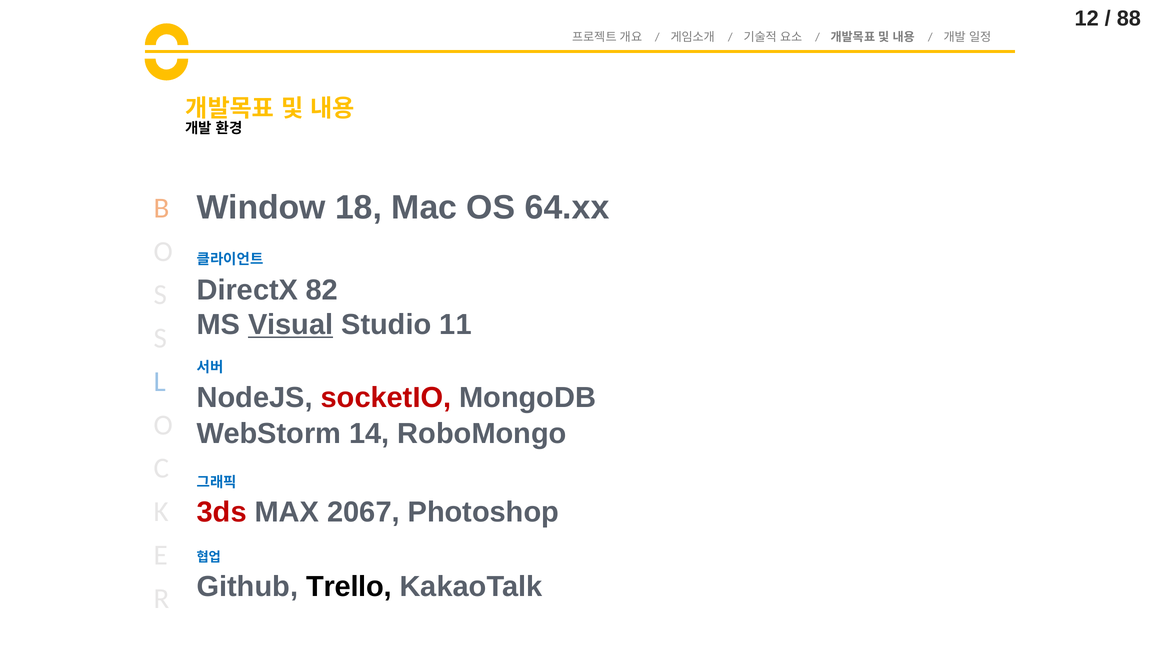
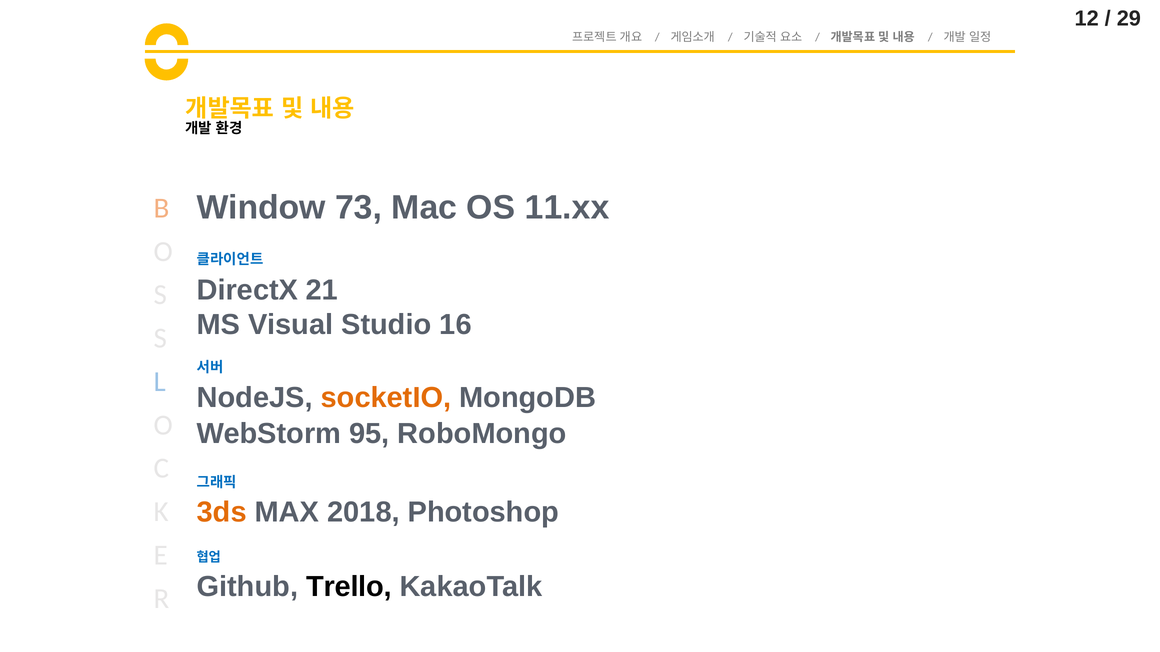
88: 88 -> 29
18: 18 -> 73
64.xx: 64.xx -> 11.xx
82: 82 -> 21
Visual underline: present -> none
11: 11 -> 16
socketIO colour: red -> orange
14: 14 -> 95
3ds colour: red -> orange
2067: 2067 -> 2018
